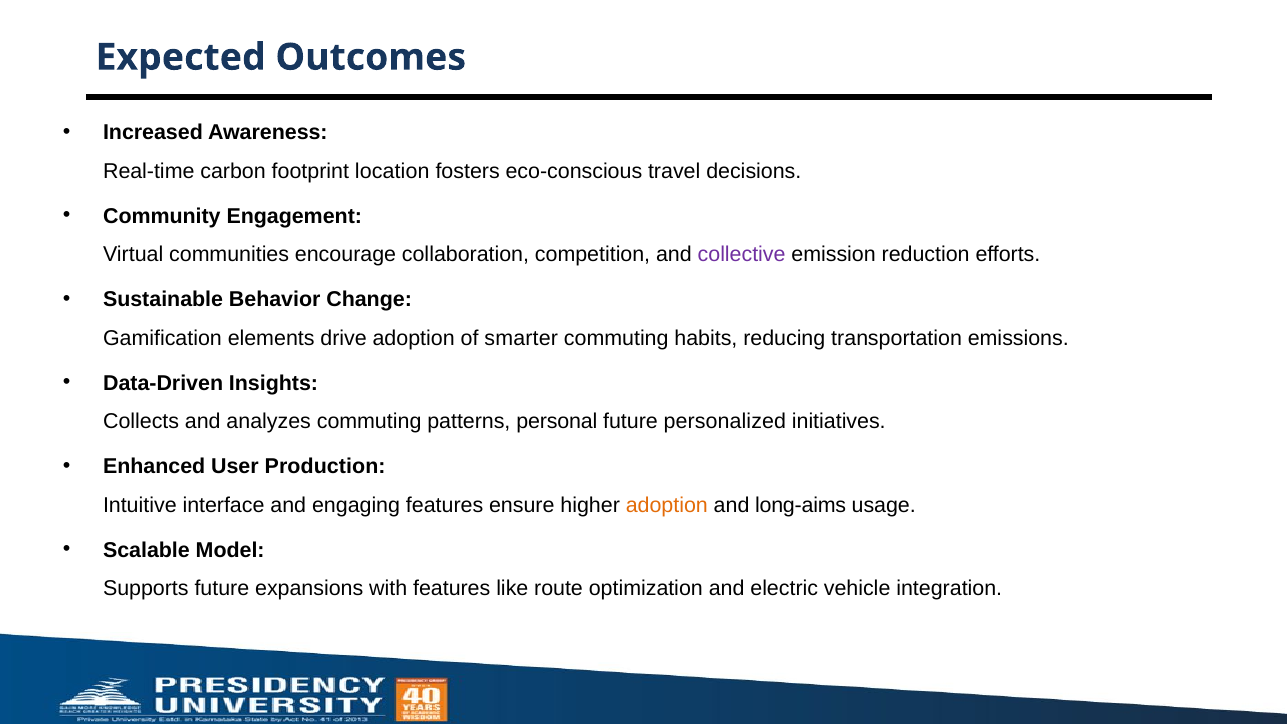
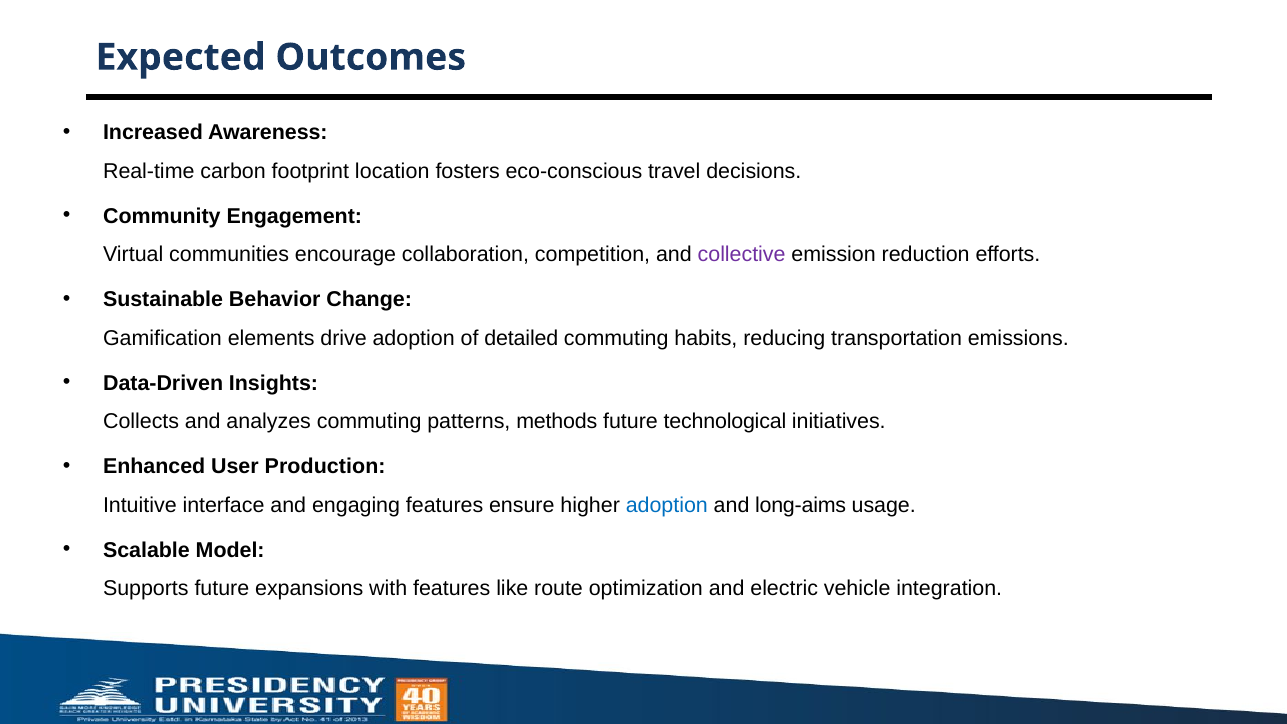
smarter: smarter -> detailed
personal: personal -> methods
personalized: personalized -> technological
adoption at (667, 505) colour: orange -> blue
